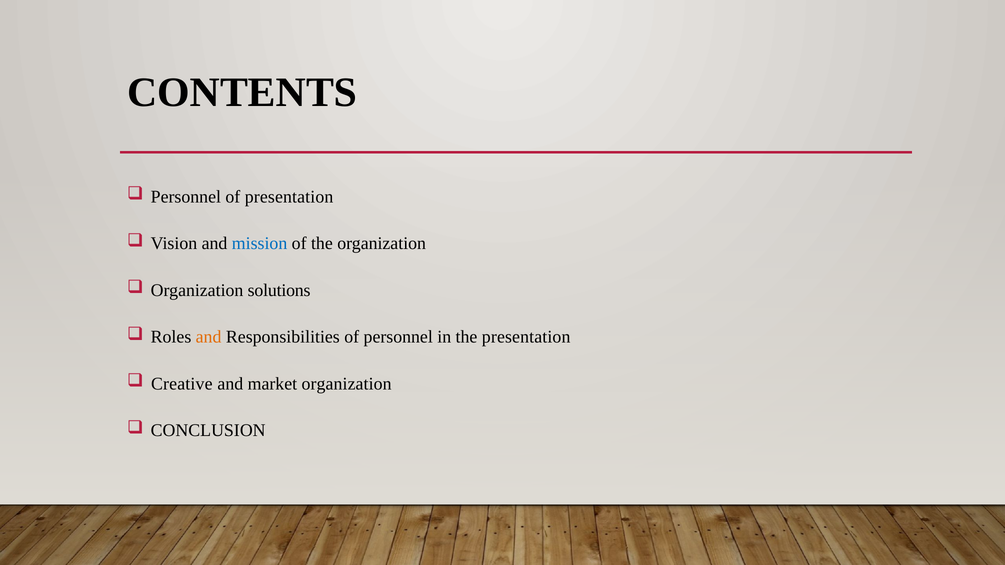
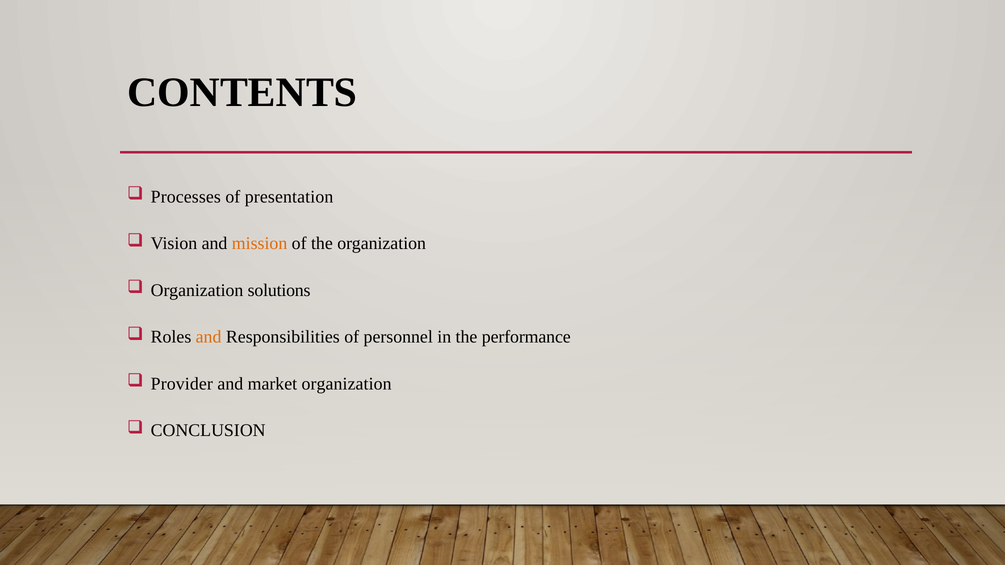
Personnel at (186, 197): Personnel -> Processes
mission colour: blue -> orange
the presentation: presentation -> performance
Creative: Creative -> Provider
